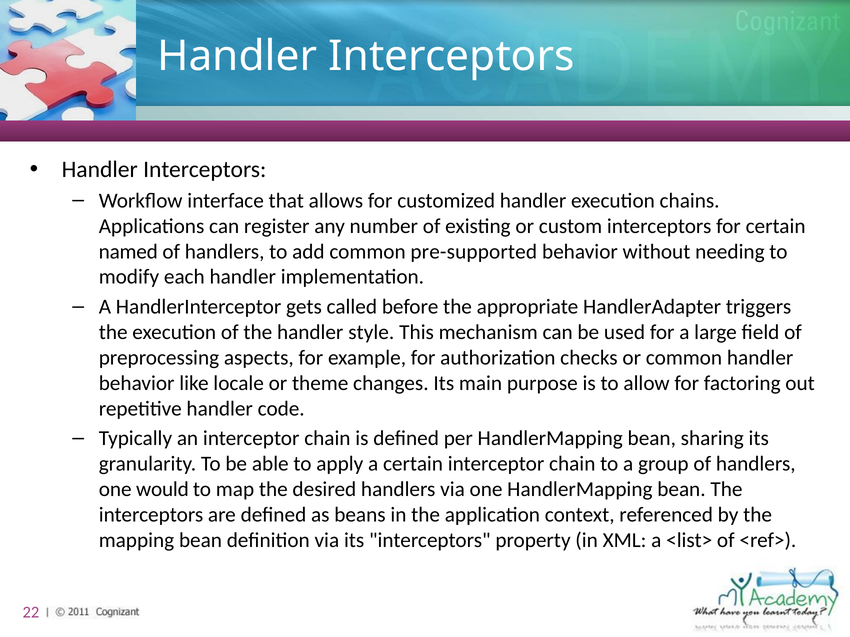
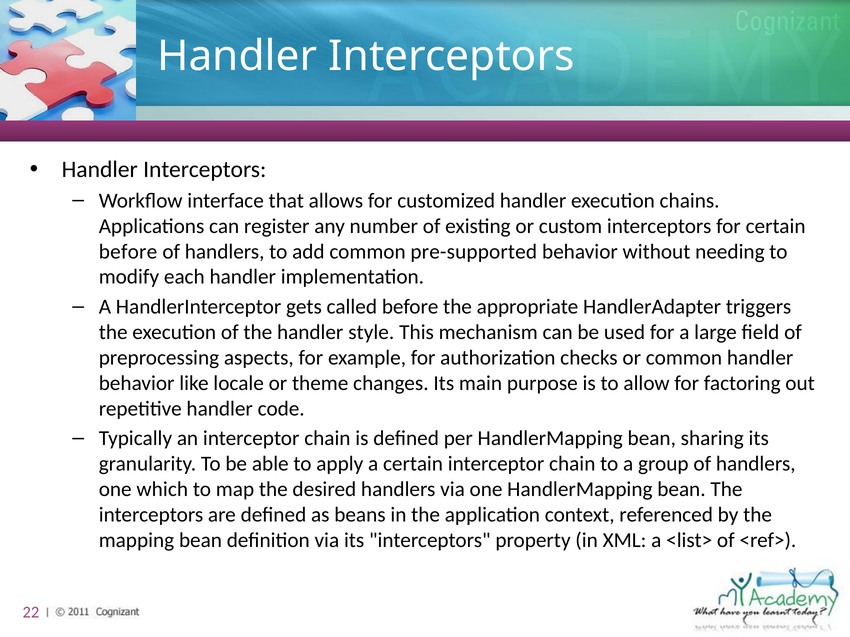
named at (128, 252): named -> before
would: would -> which
